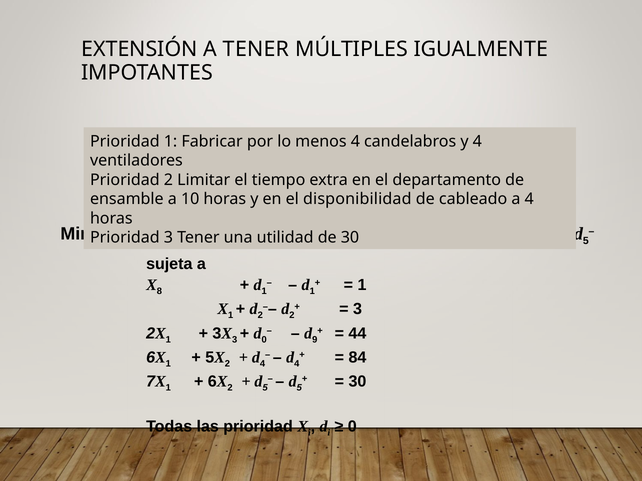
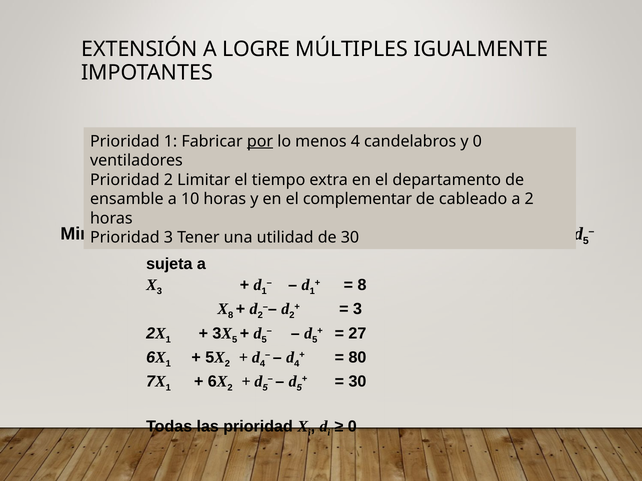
A TENER: TENER -> LOGRE
por underline: none -> present
y 4: 4 -> 0
disponibilidad: disponibilidad -> complementar
a 4: 4 -> 2
8 at (159, 292): 8 -> 3
1 at (362, 285): 1 -> 8
1 at (231, 316): 1 -> 8
3 at (235, 340): 3 -> 5
0 at (264, 340): 0 -> 5
9 at (315, 340): 9 -> 5
44: 44 -> 27
84: 84 -> 80
